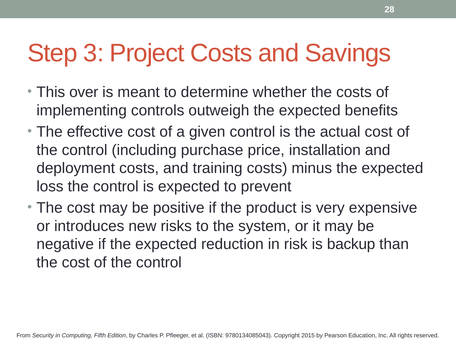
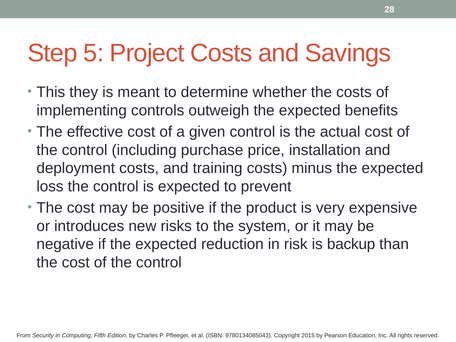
3: 3 -> 5
over: over -> they
